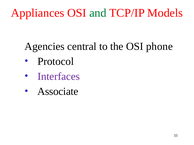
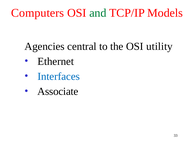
Appliances: Appliances -> Computers
phone: phone -> utility
Protocol: Protocol -> Ethernet
Interfaces colour: purple -> blue
